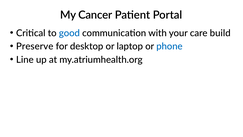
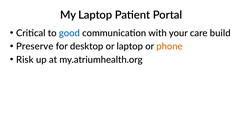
My Cancer: Cancer -> Laptop
phone colour: blue -> orange
Line: Line -> Risk
